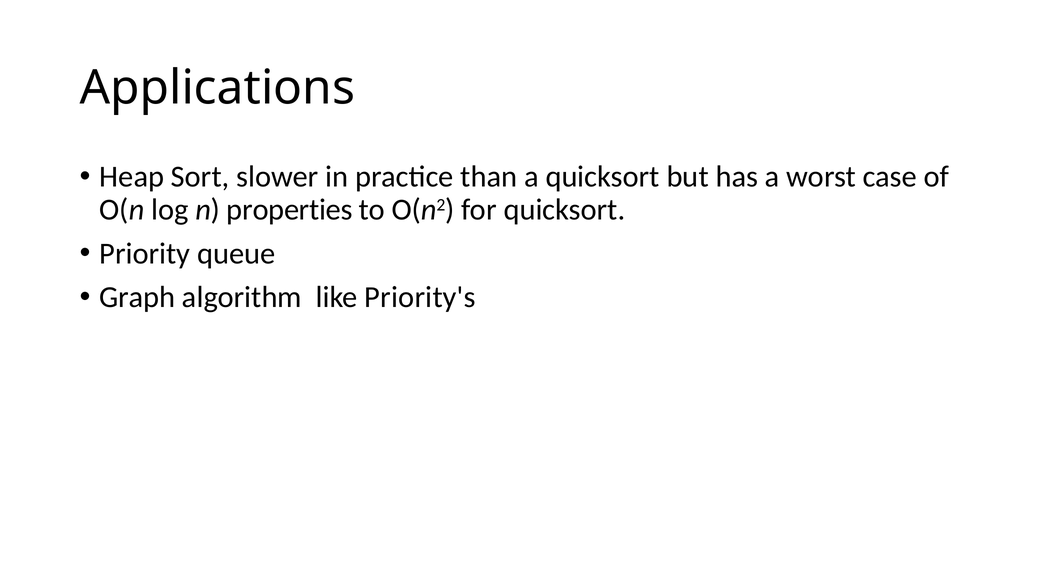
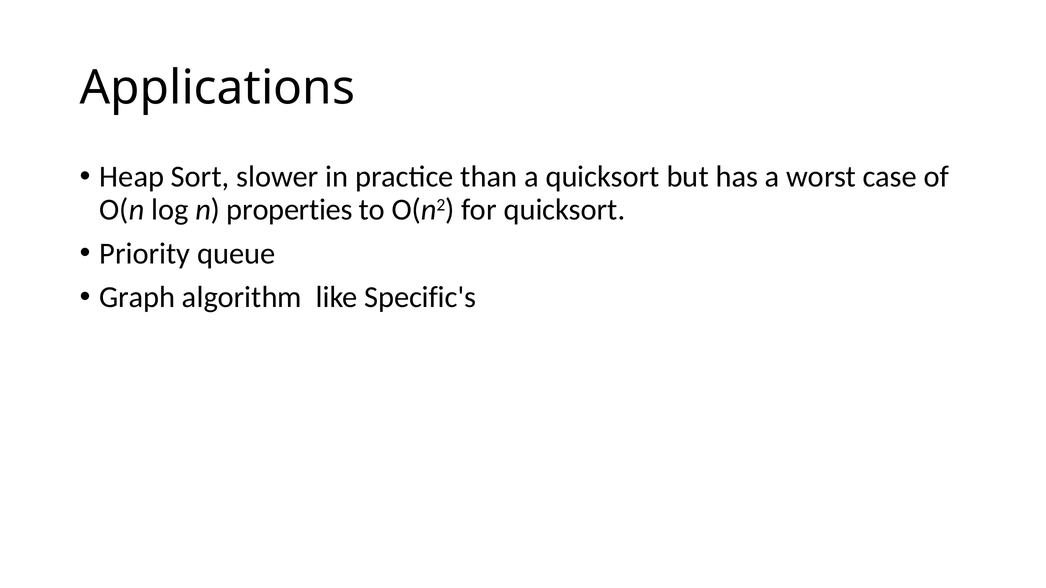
Priority's: Priority's -> Specific's
